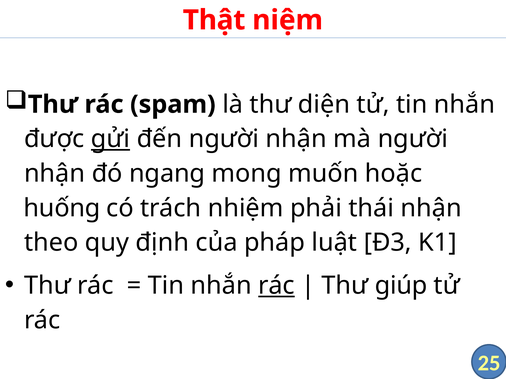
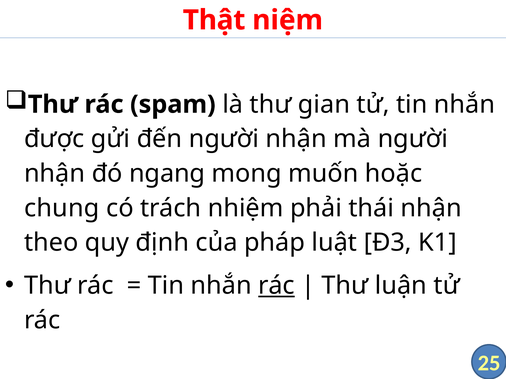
diện: diện -> gian
gửi underline: present -> none
huống: huống -> chung
giúp: giúp -> luận
